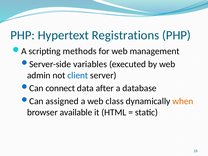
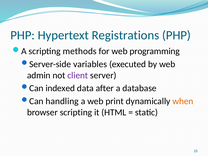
management: management -> programming
client colour: blue -> purple
connect: connect -> indexed
assigned: assigned -> handling
class: class -> print
browser available: available -> scripting
